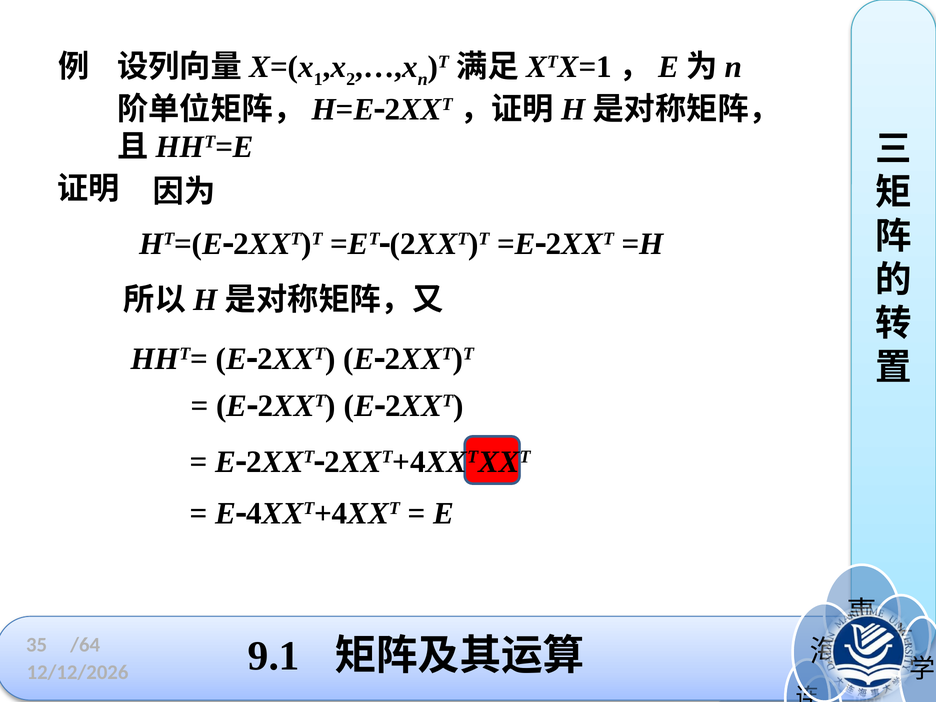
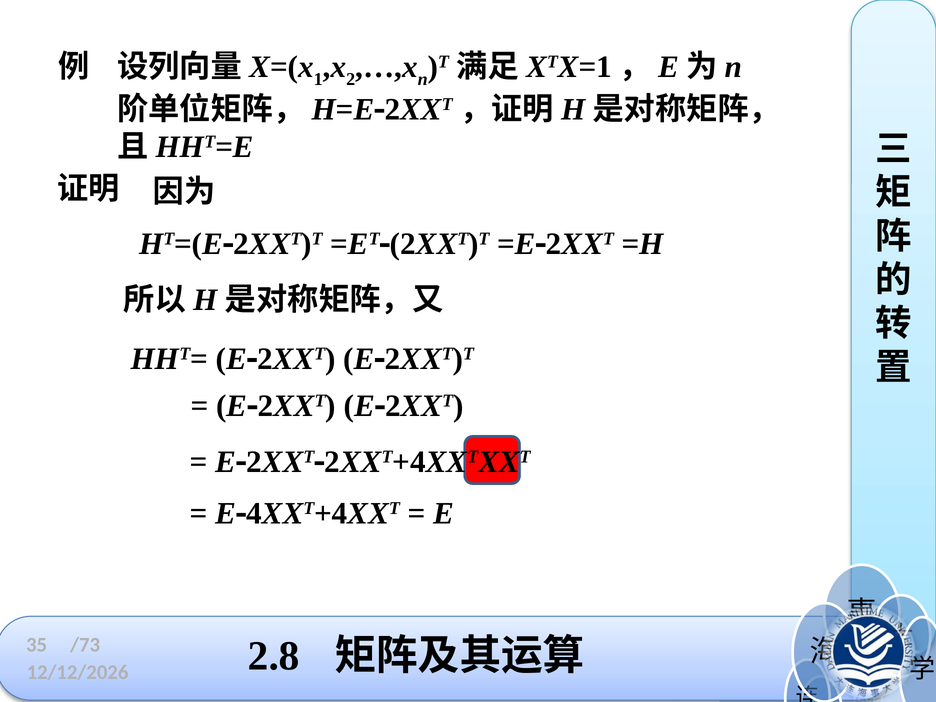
/64: /64 -> /73
9.1: 9.1 -> 2.8
